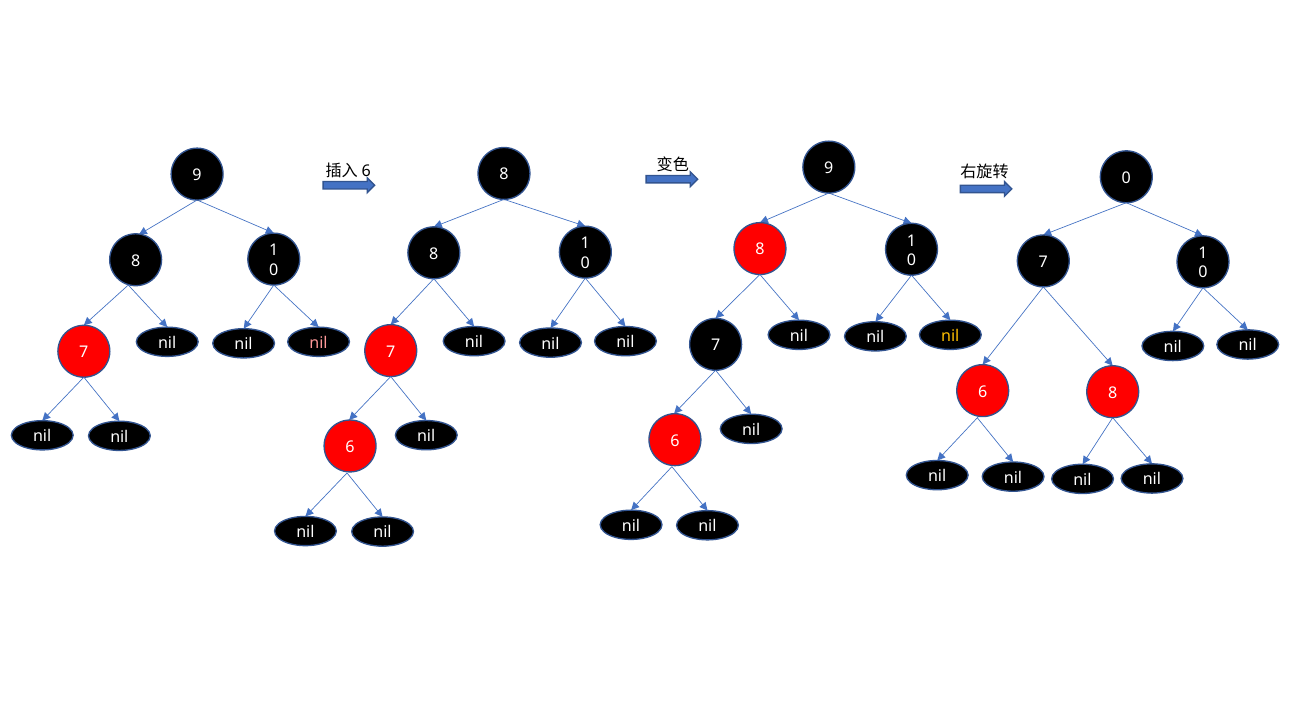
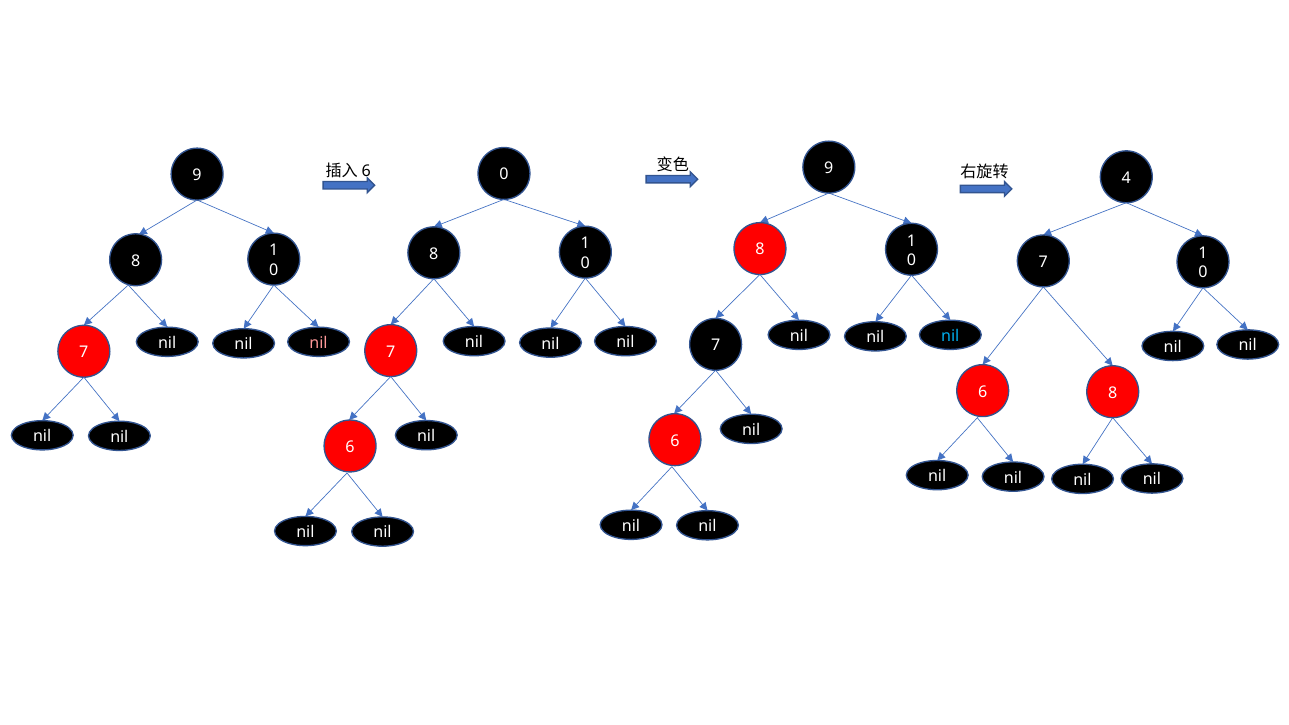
8 at (504, 175): 8 -> 0
0 at (1126, 178): 0 -> 4
nil at (950, 336) colour: yellow -> light blue
